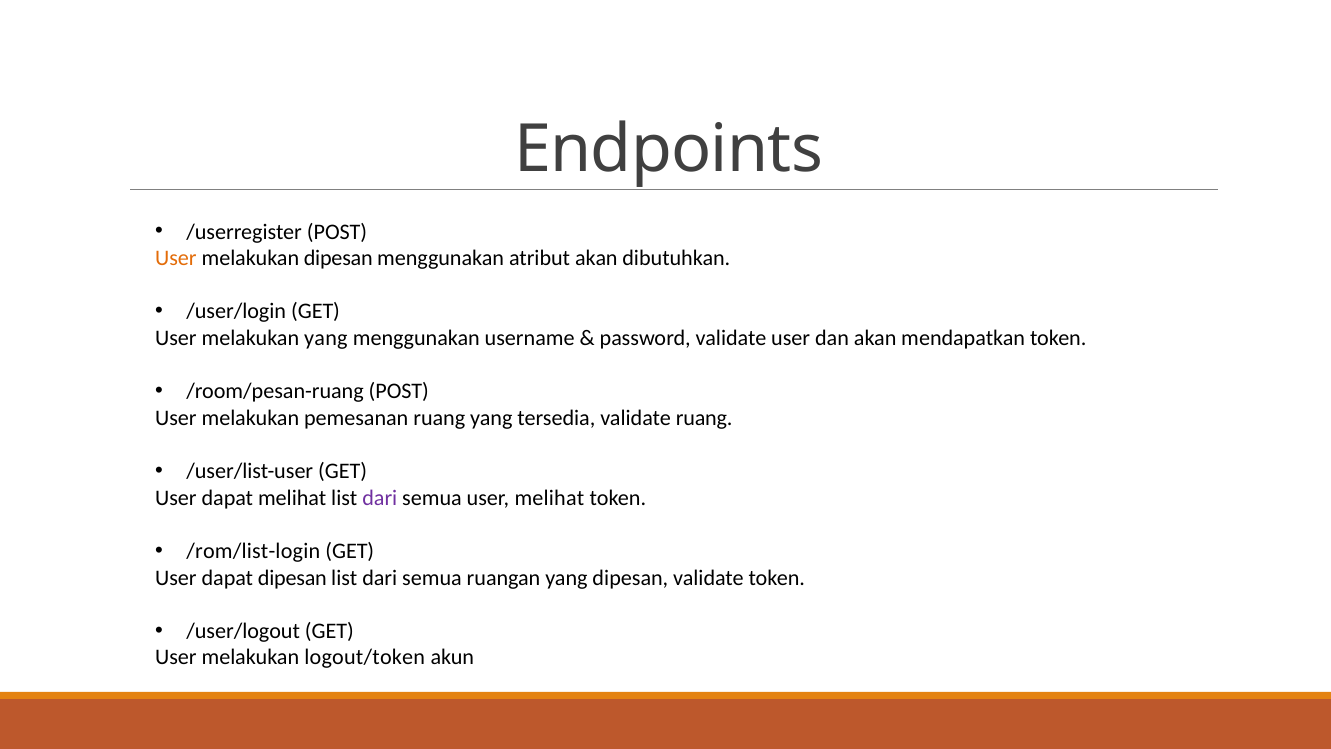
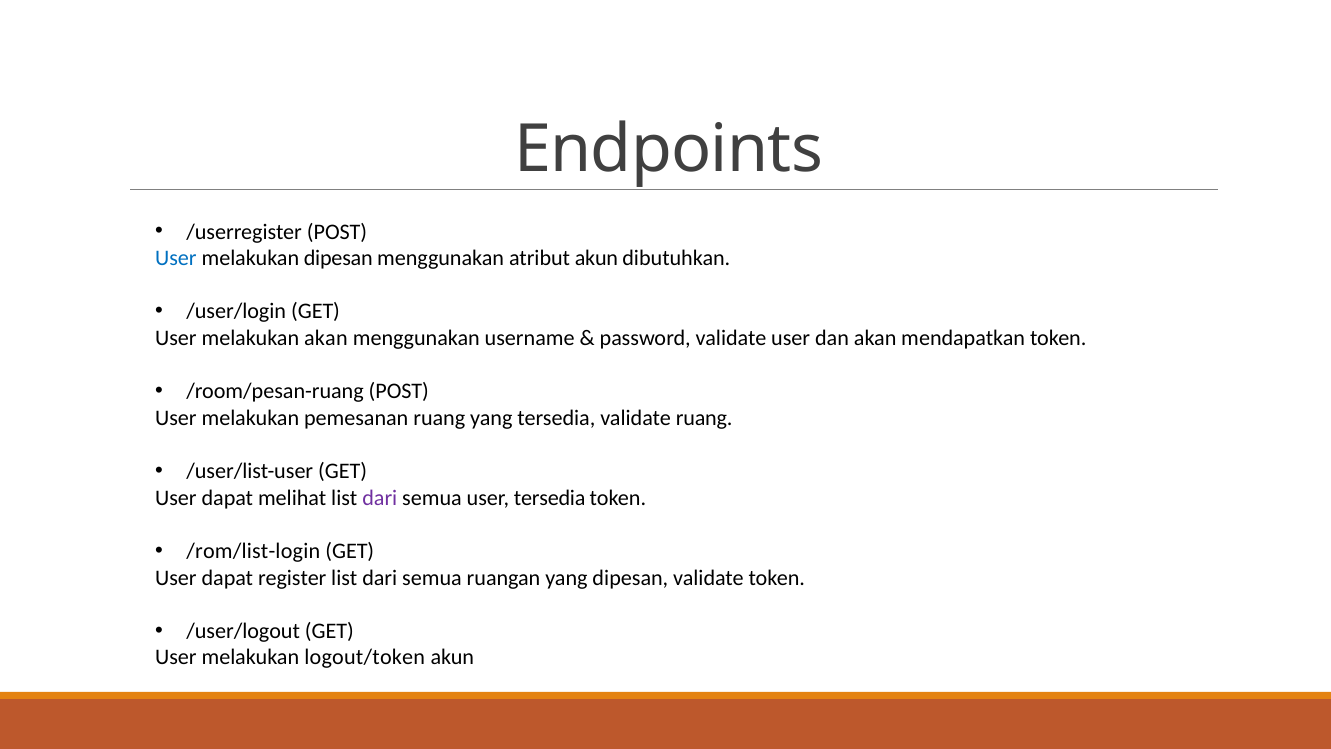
User at (176, 258) colour: orange -> blue
atribut akan: akan -> akun
melakukan yang: yang -> akan
user melihat: melihat -> tersedia
dapat dipesan: dipesan -> register
